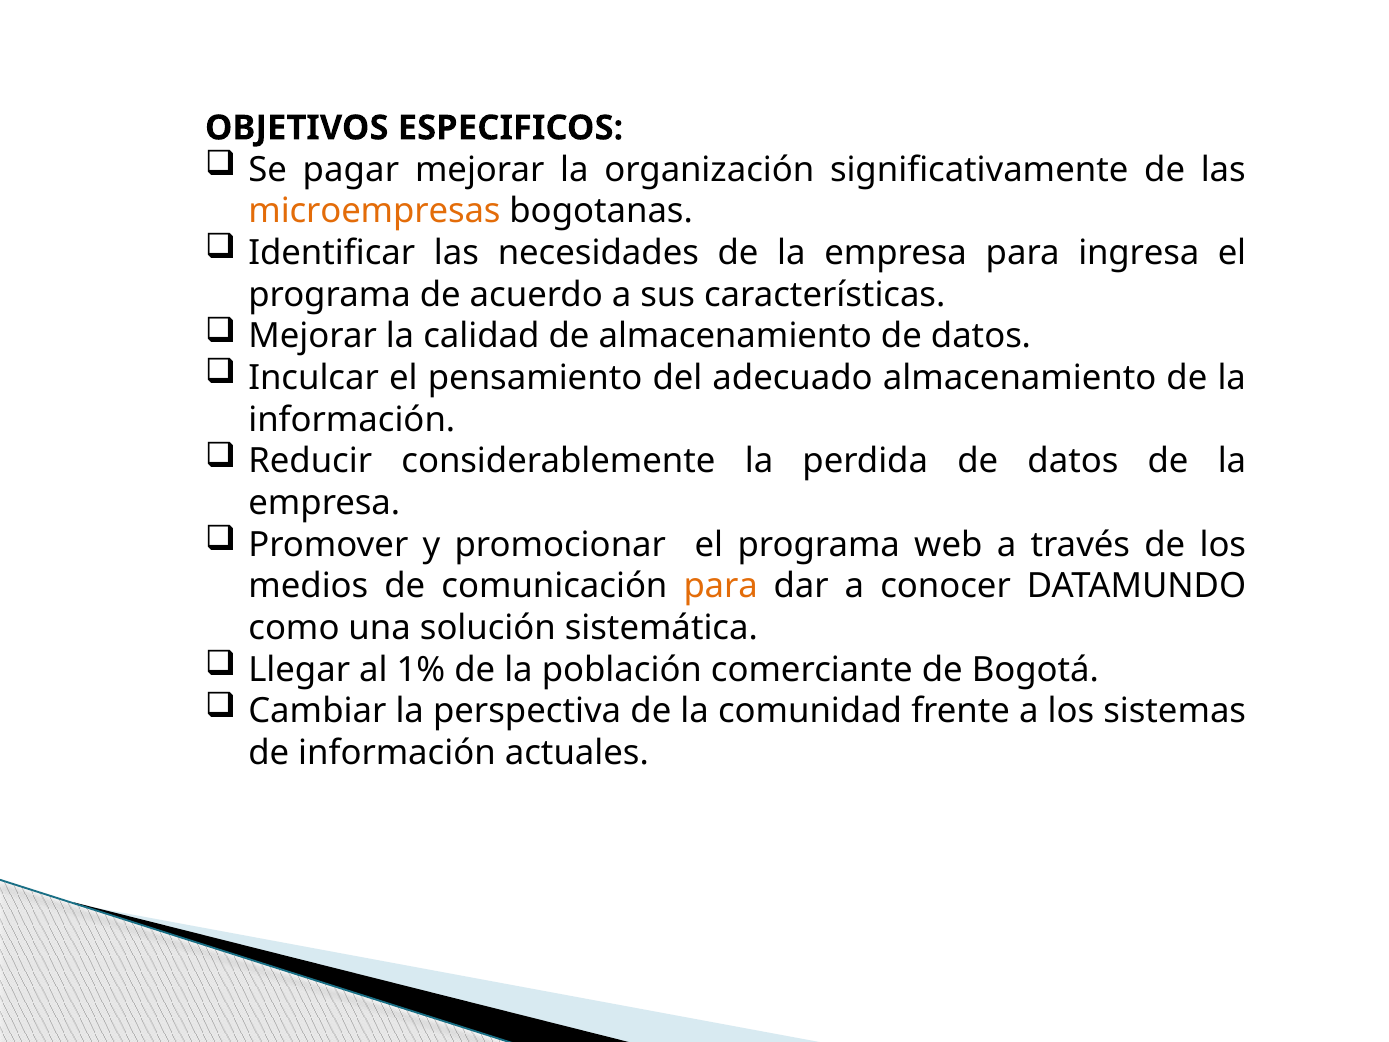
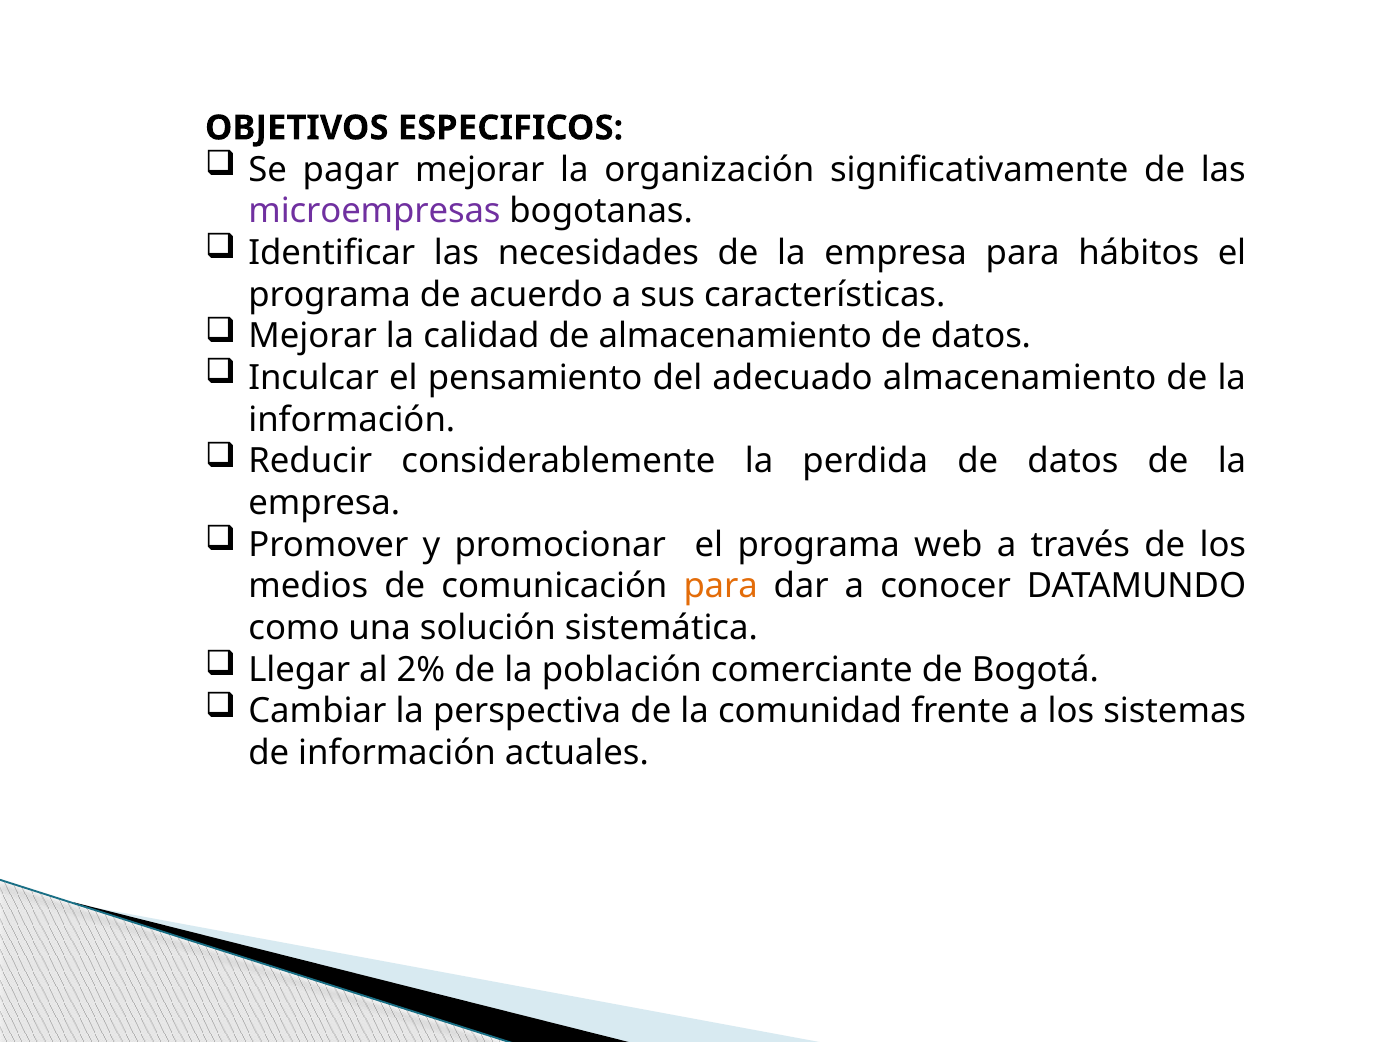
microempresas colour: orange -> purple
ingresa: ingresa -> hábitos
1%: 1% -> 2%
